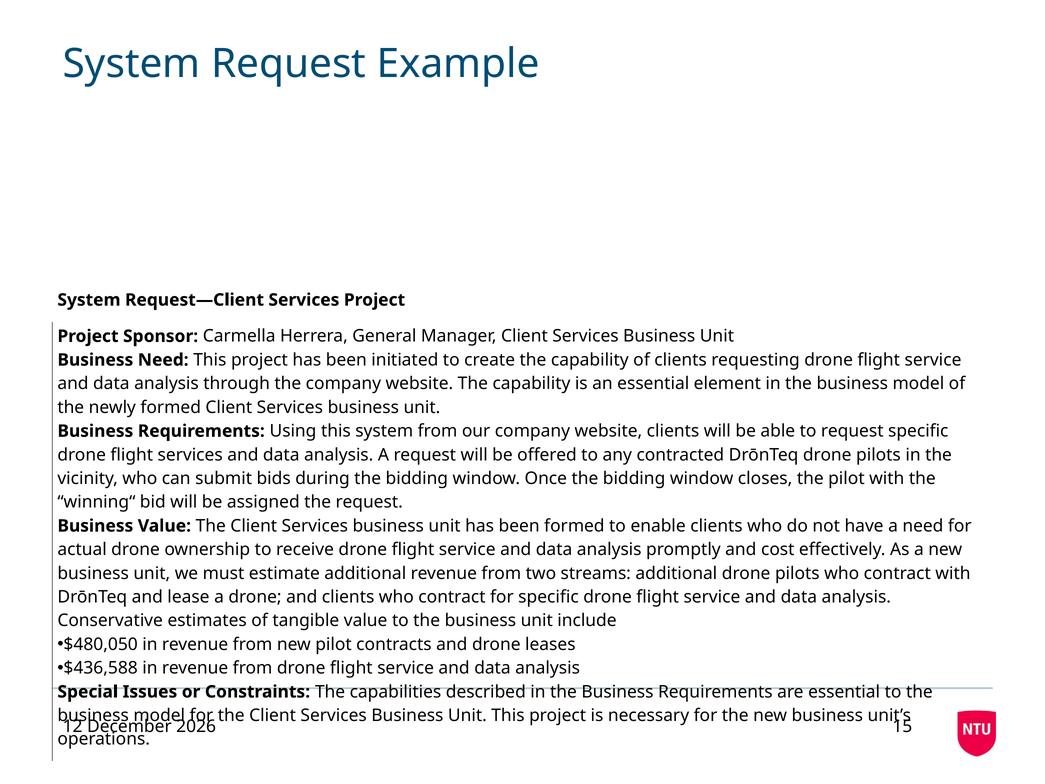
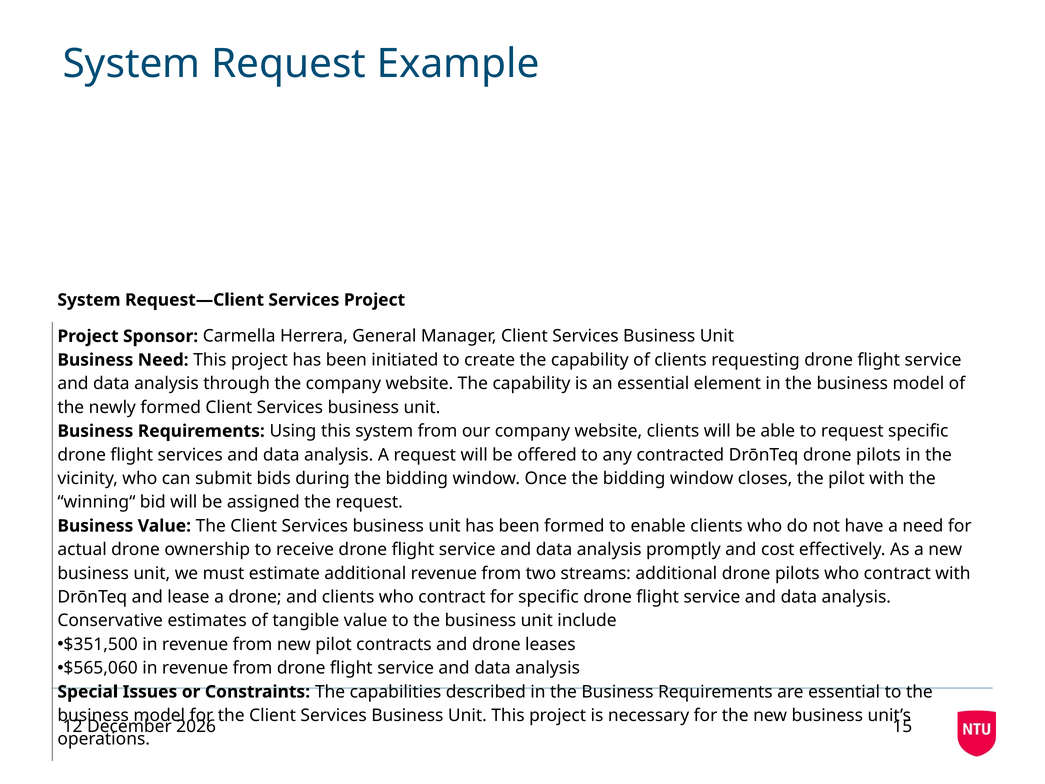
$480,050: $480,050 -> $351,500
$436,588: $436,588 -> $565,060
